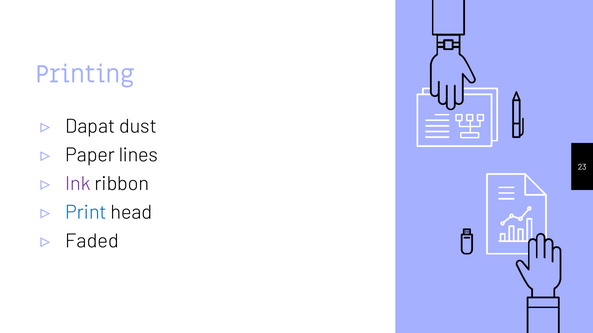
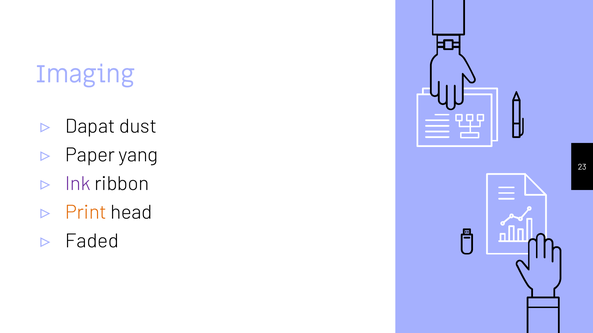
Printing: Printing -> Imaging
lines: lines -> yang
Print colour: blue -> orange
